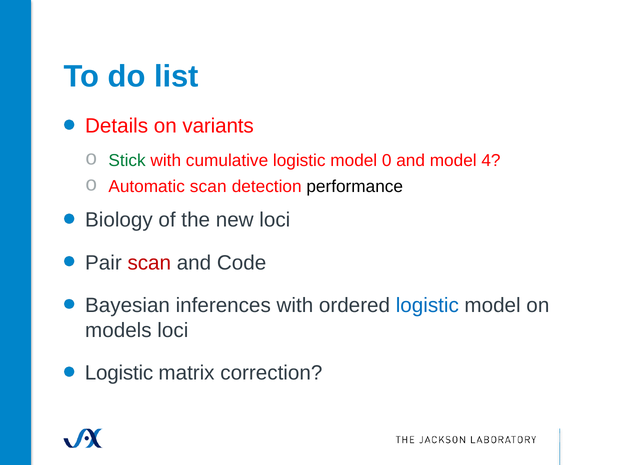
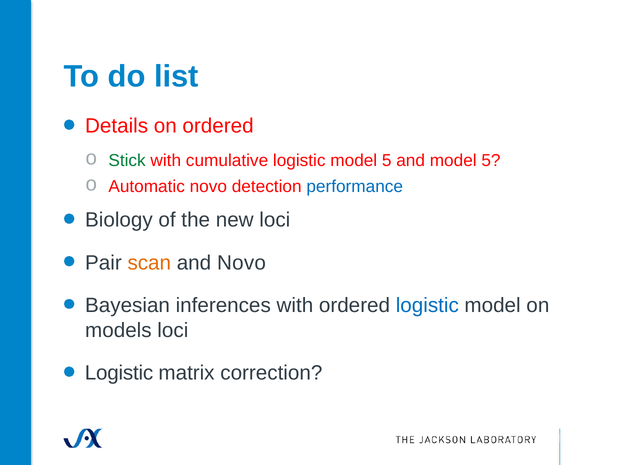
on variants: variants -> ordered
logistic model 0: 0 -> 5
and model 4: 4 -> 5
Automatic scan: scan -> novo
performance colour: black -> blue
scan at (149, 262) colour: red -> orange
and Code: Code -> Novo
